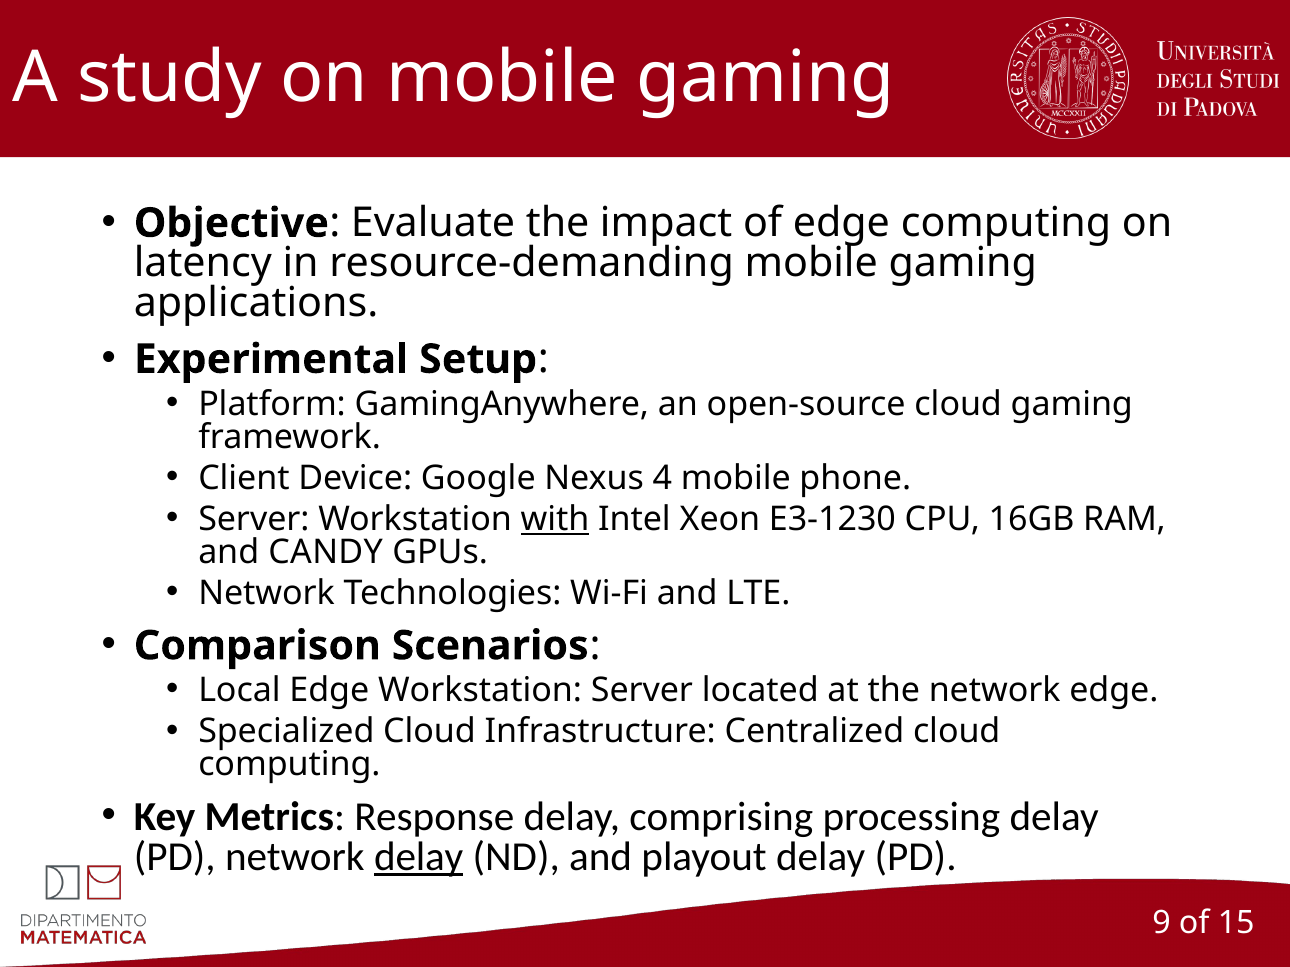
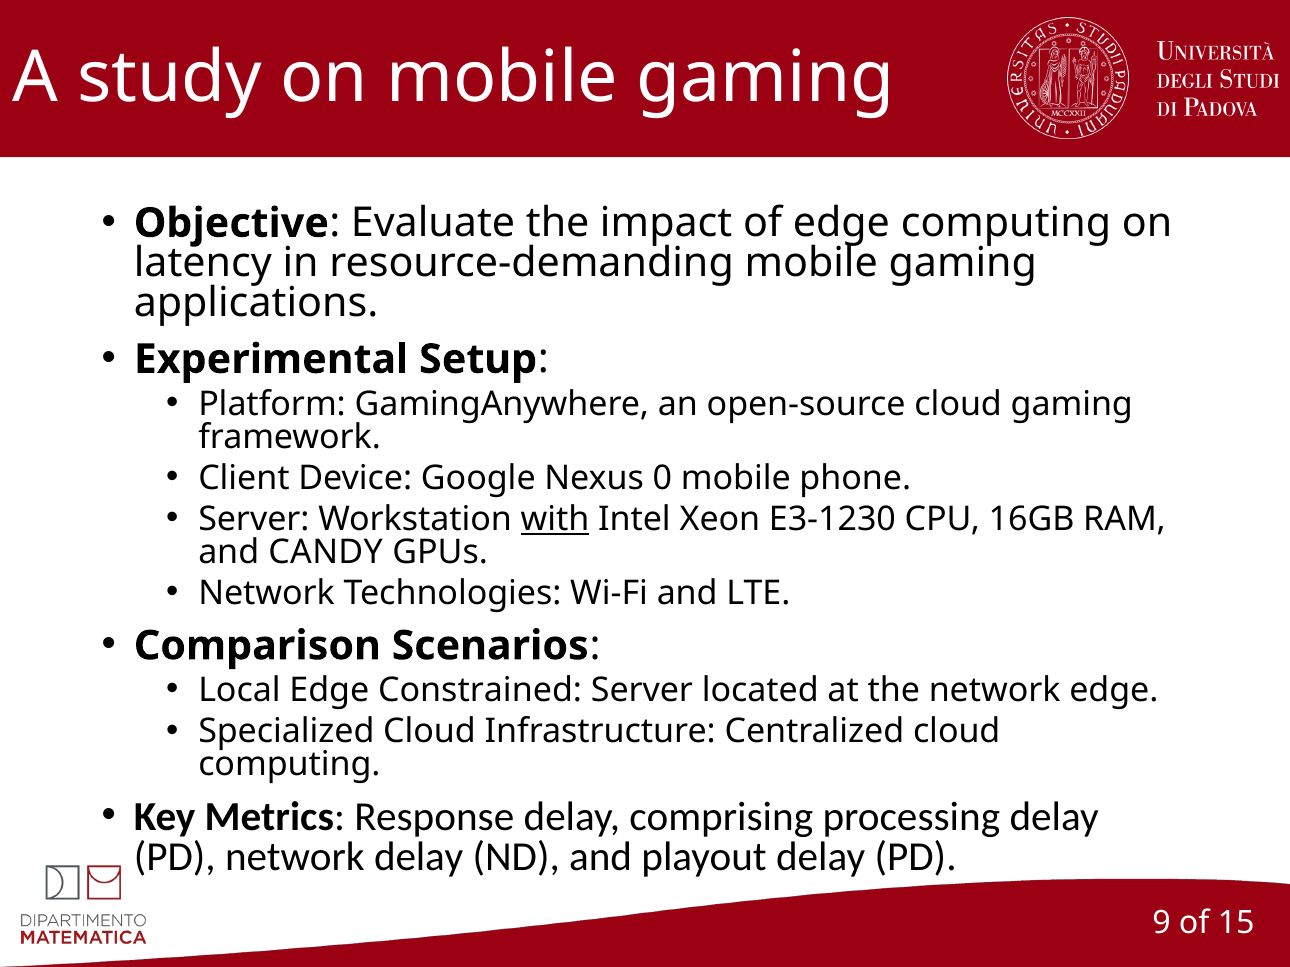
4: 4 -> 0
Edge Workstation: Workstation -> Constrained
delay at (419, 857) underline: present -> none
